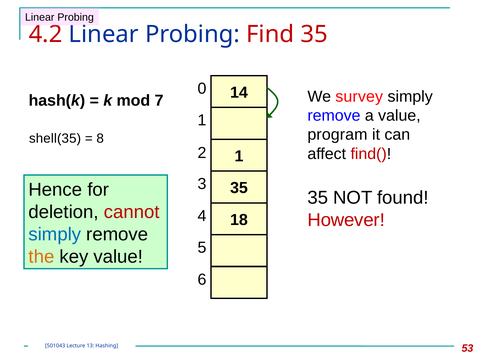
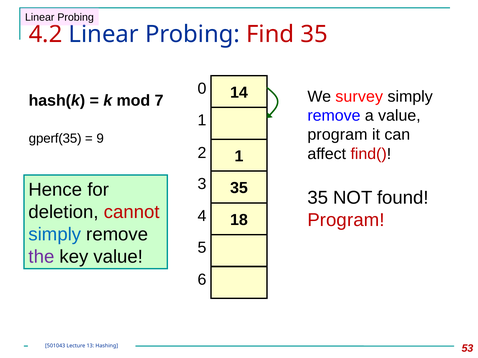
shell(35: shell(35 -> gperf(35
8: 8 -> 9
However at (346, 220): However -> Program
the colour: orange -> purple
